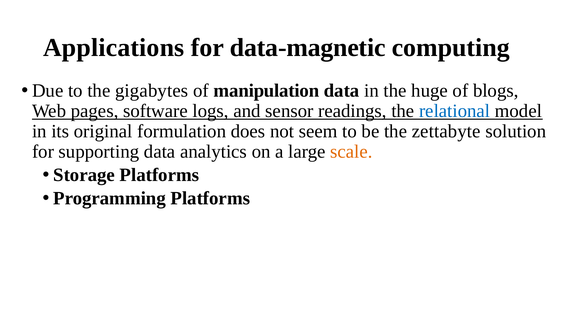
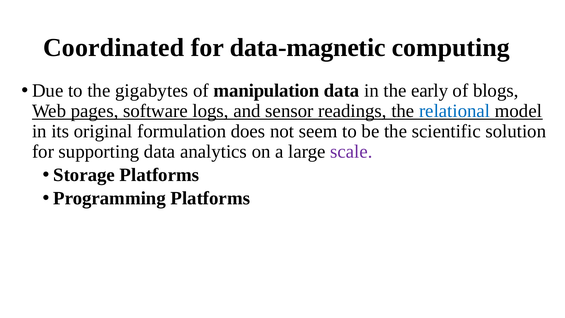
Applications: Applications -> Coordinated
huge: huge -> early
zettabyte: zettabyte -> scientific
scale colour: orange -> purple
